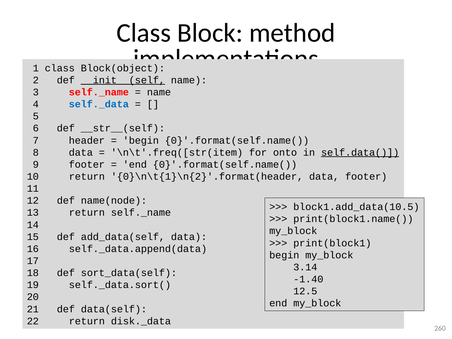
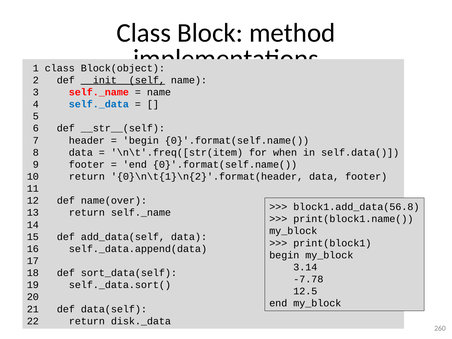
onto: onto -> when
self.data( underline: present -> none
name(node: name(node -> name(over
block1.add_data(10.5: block1.add_data(10.5 -> block1.add_data(56.8
-1.40: -1.40 -> -7.78
